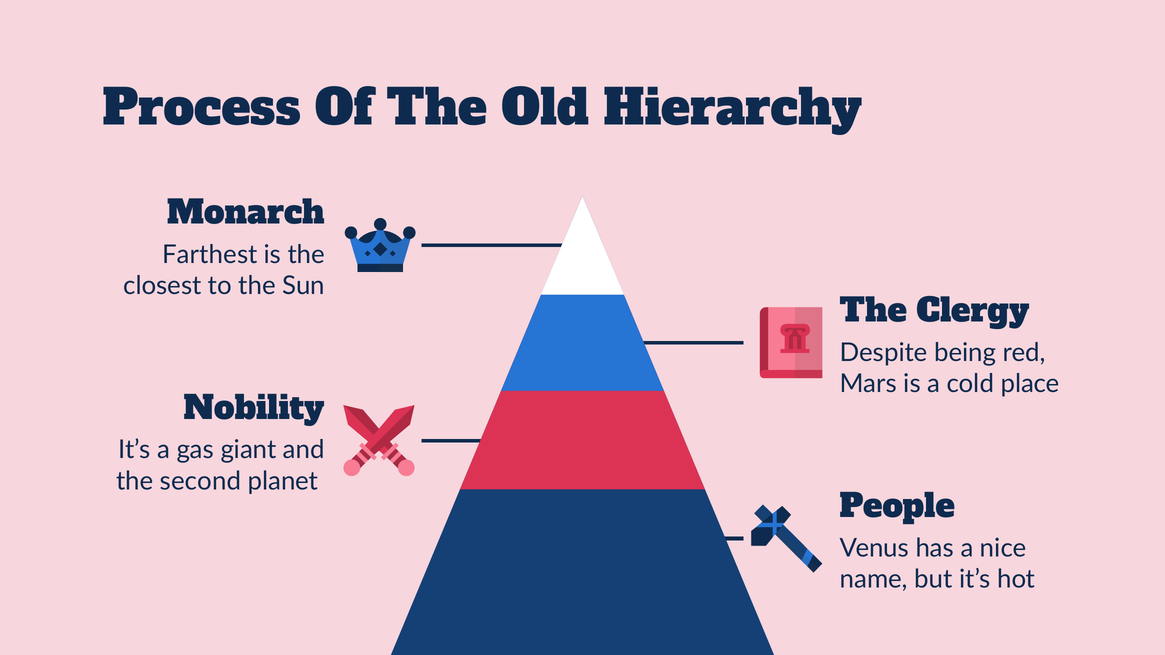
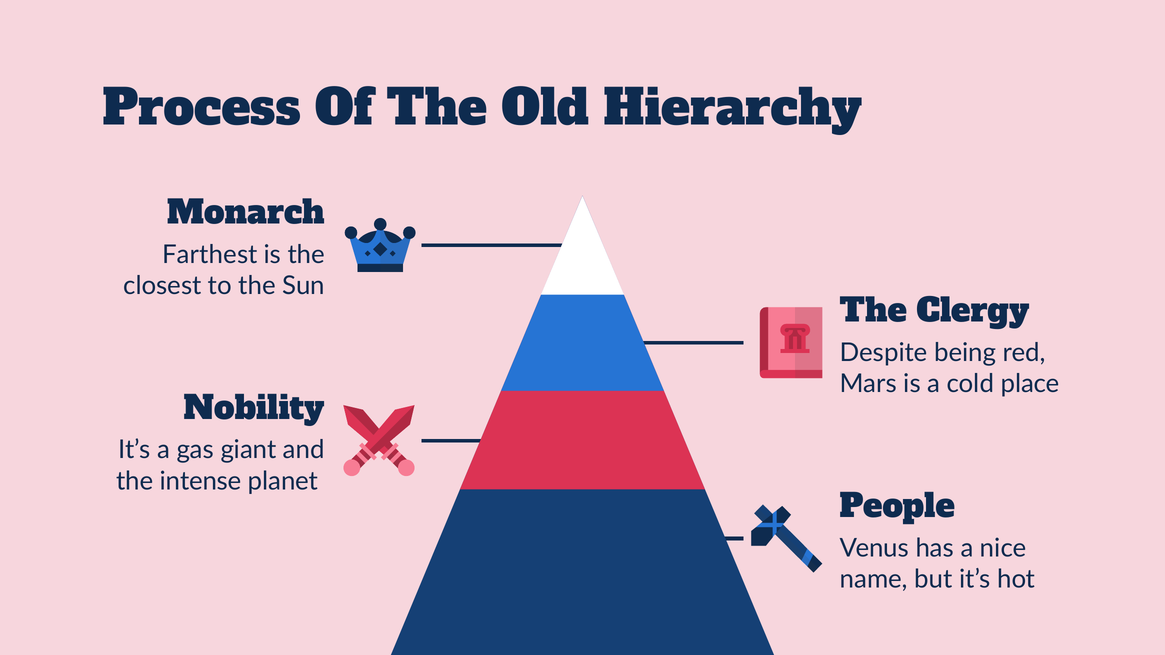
second: second -> intense
